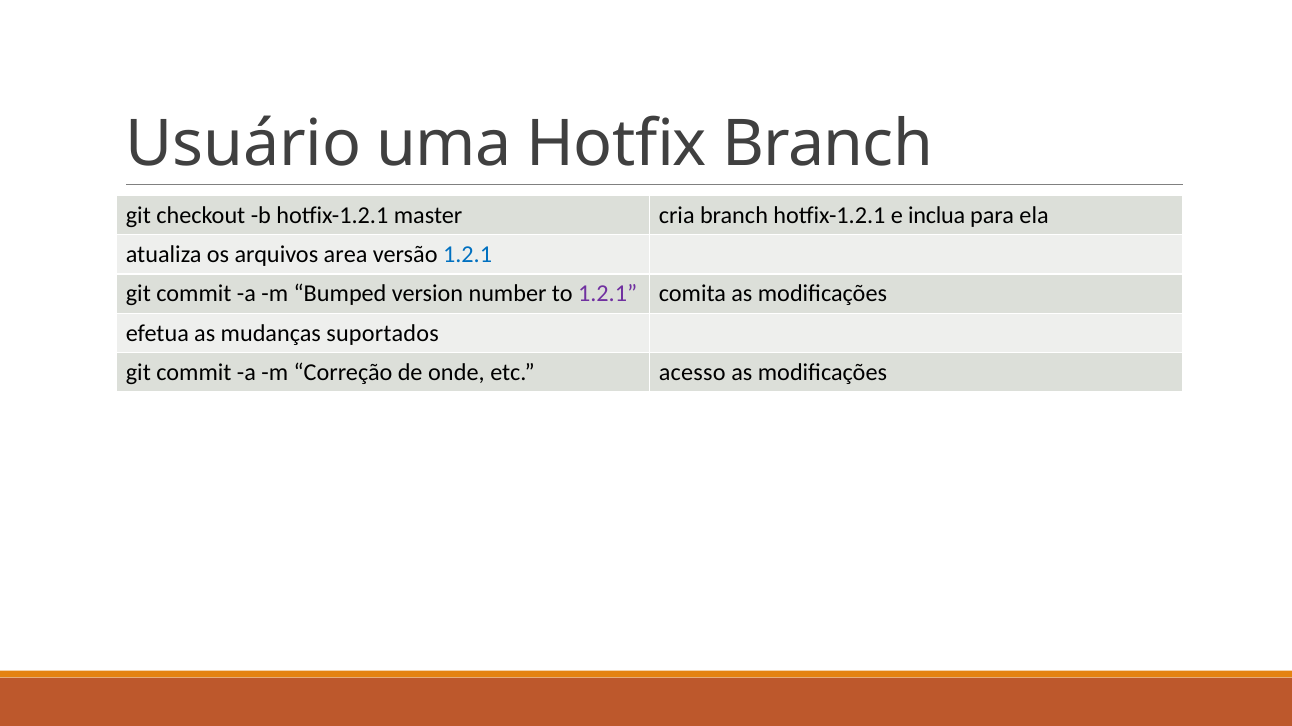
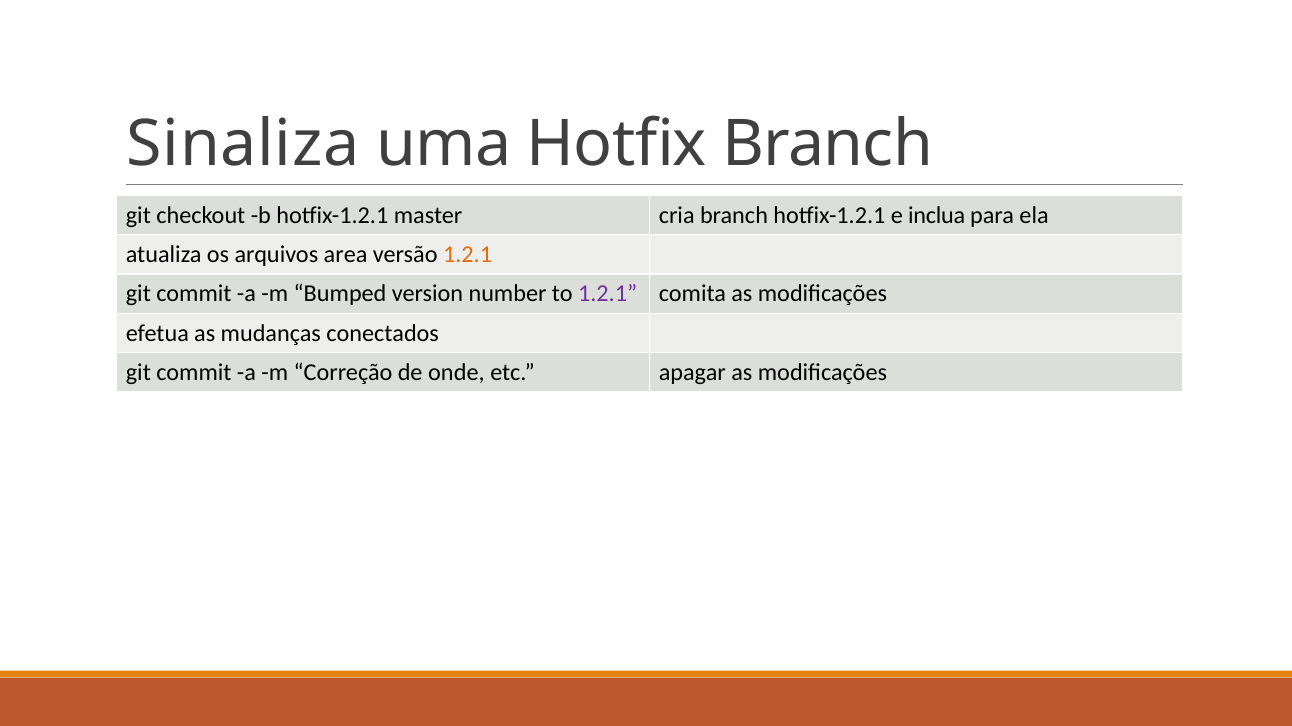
Usuário: Usuário -> Sinaliza
1.2.1 at (468, 255) colour: blue -> orange
suportados: suportados -> conectados
acesso: acesso -> apagar
